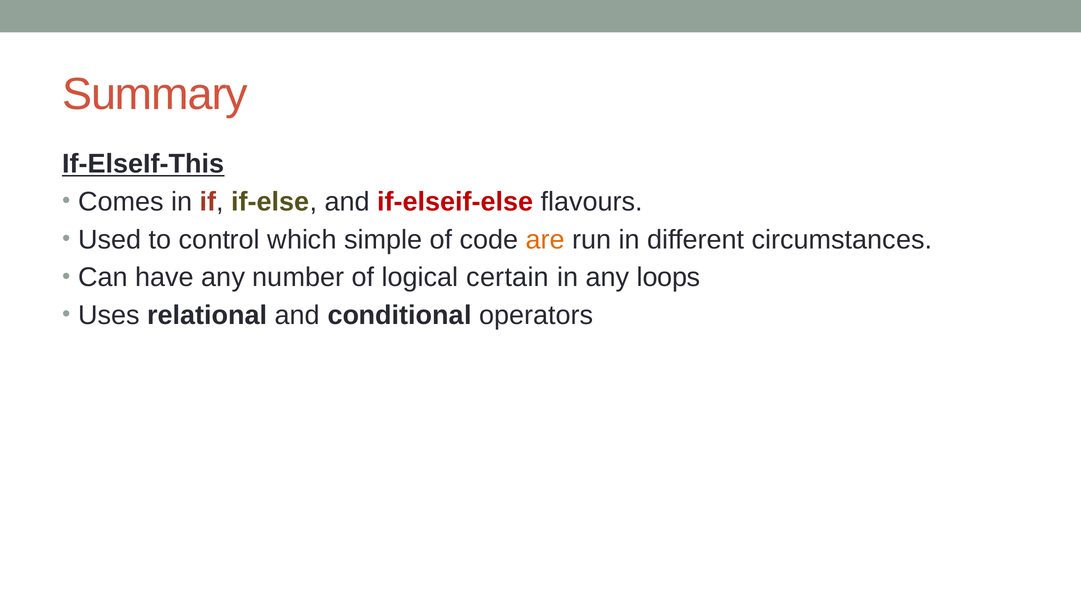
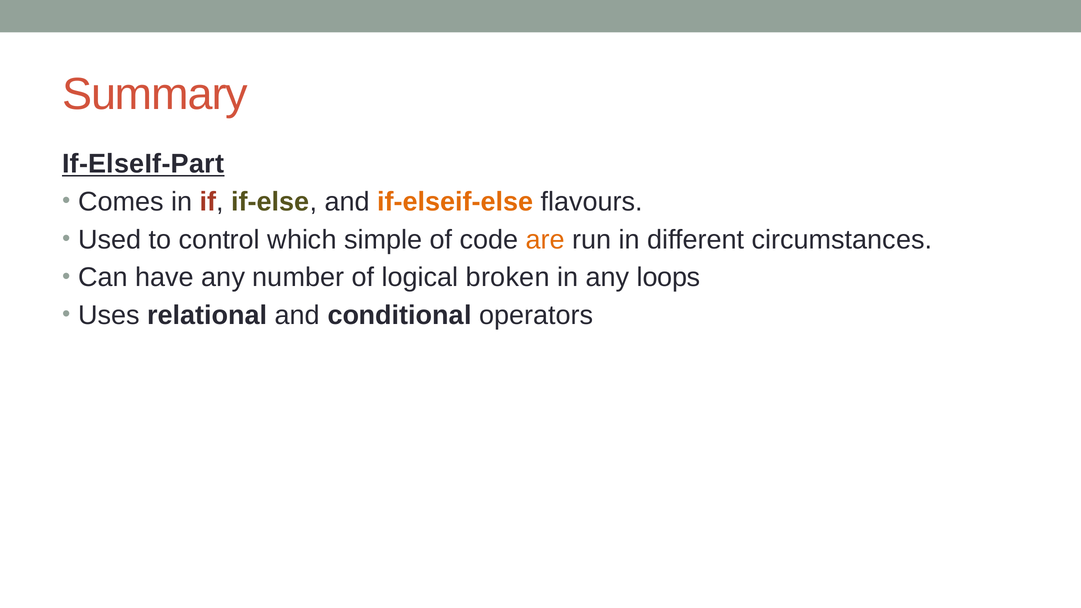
If-ElseIf-This: If-ElseIf-This -> If-ElseIf-Part
if-elseif-else colour: red -> orange
certain: certain -> broken
